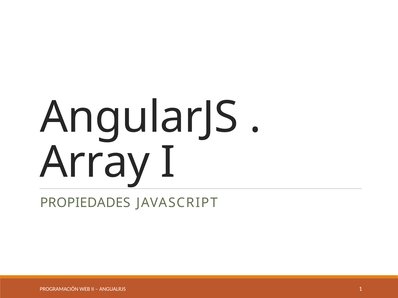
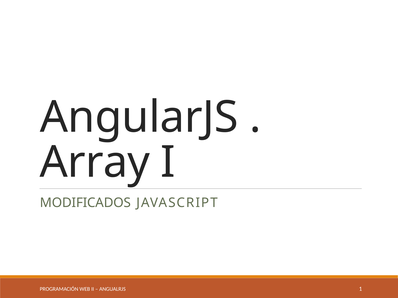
PROPIEDADES: PROPIEDADES -> MODIFICADOS
